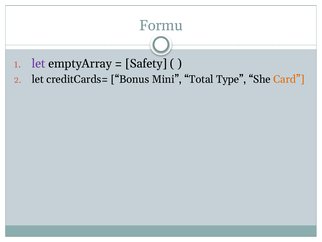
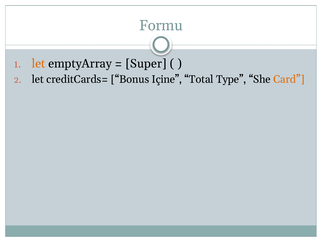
let at (39, 63) colour: purple -> orange
Safety: Safety -> Super
Mini: Mini -> Içine
